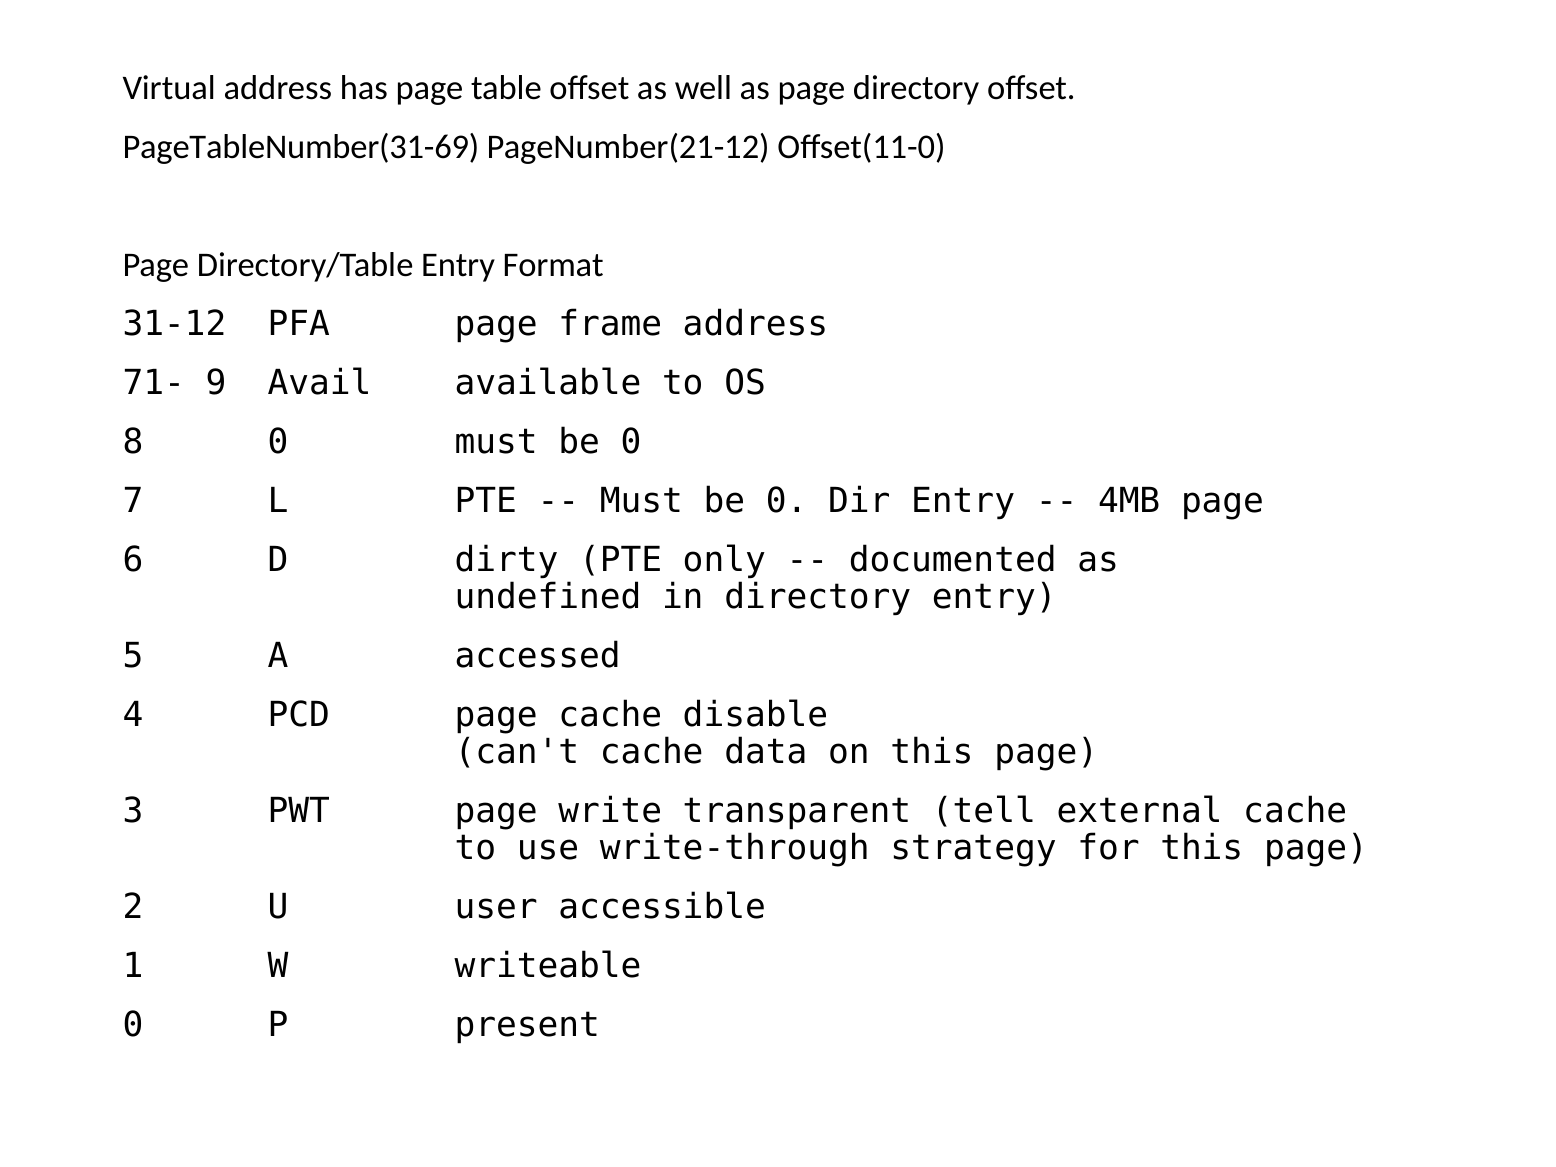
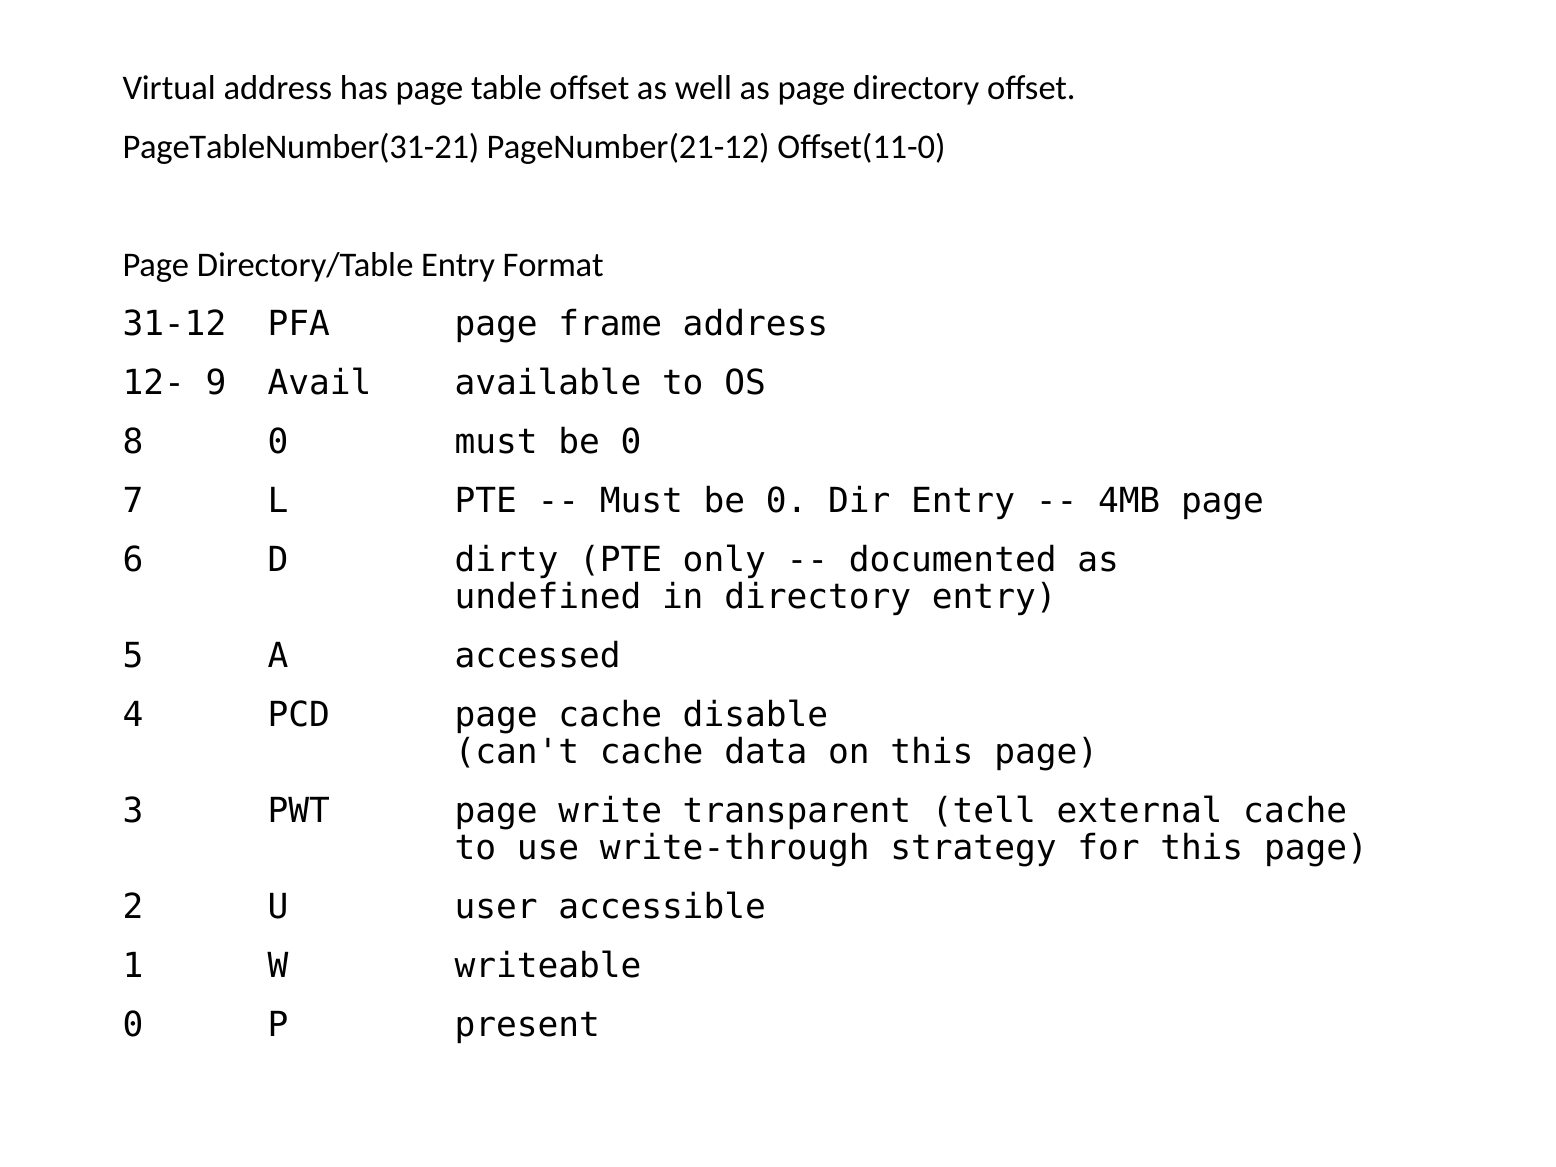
PageTableNumber(31-69: PageTableNumber(31-69 -> PageTableNumber(31-21
71-: 71- -> 12-
